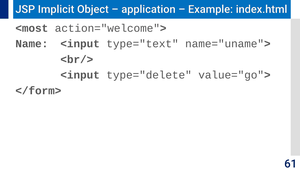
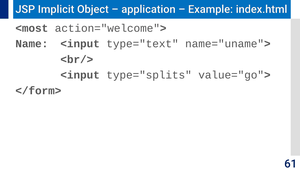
type="delete: type="delete -> type="splits
